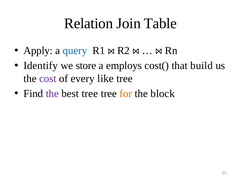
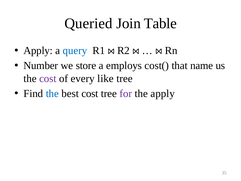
Relation: Relation -> Queried
Identify: Identify -> Number
build: build -> name
the at (52, 93) colour: purple -> blue
best tree: tree -> cost
for colour: orange -> purple
the block: block -> apply
